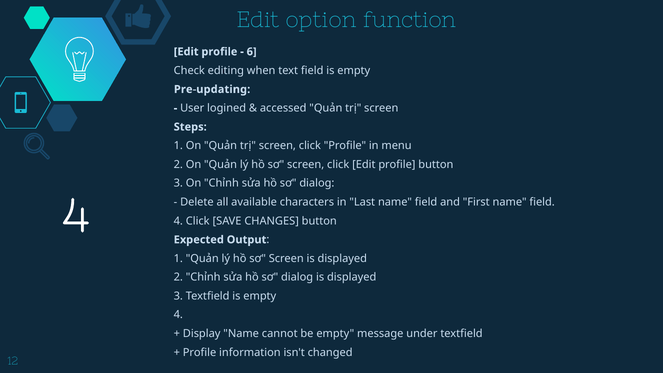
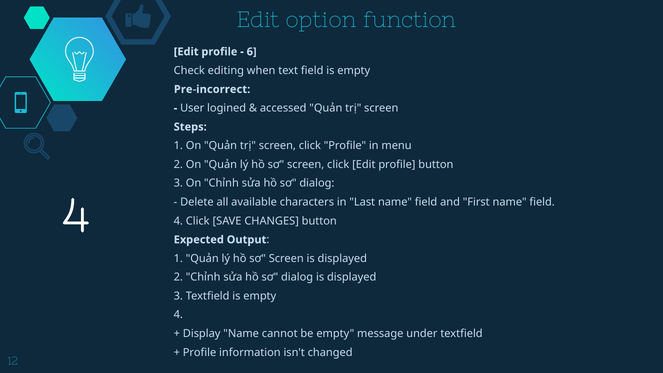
Pre-updating: Pre-updating -> Pre-incorrect
